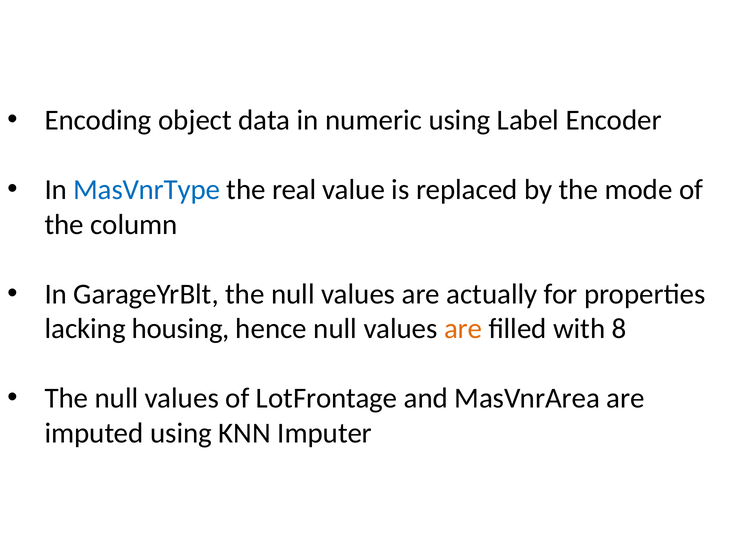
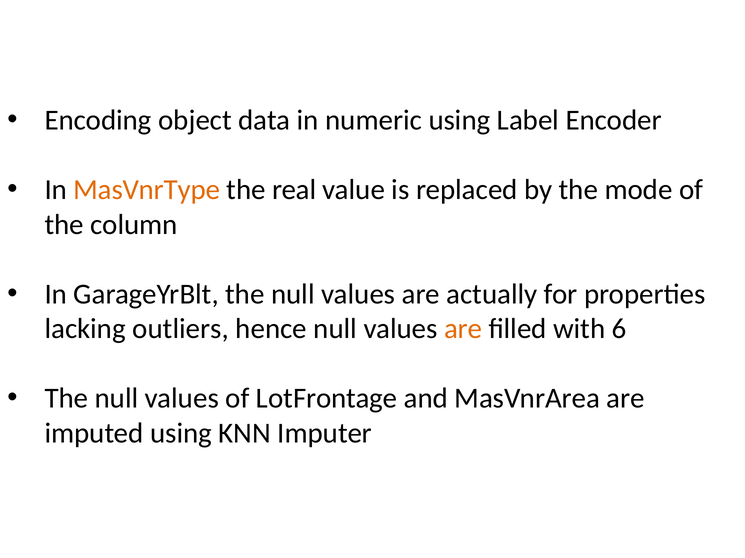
MasVnrType colour: blue -> orange
housing: housing -> outliers
8: 8 -> 6
